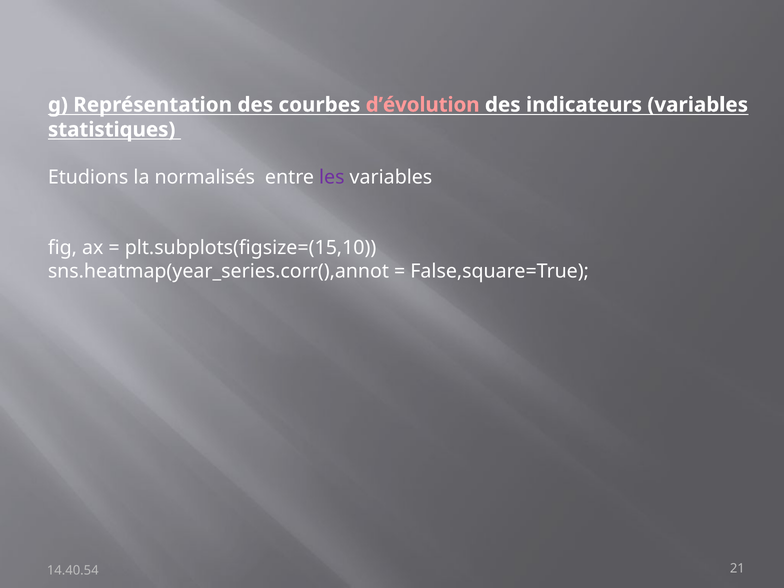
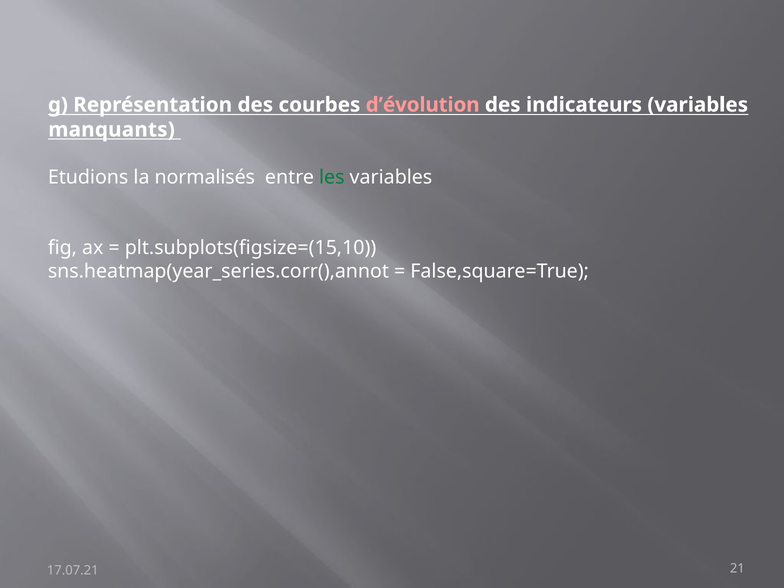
statistiques: statistiques -> manquants
les colour: purple -> green
14.40.54: 14.40.54 -> 17.07.21
